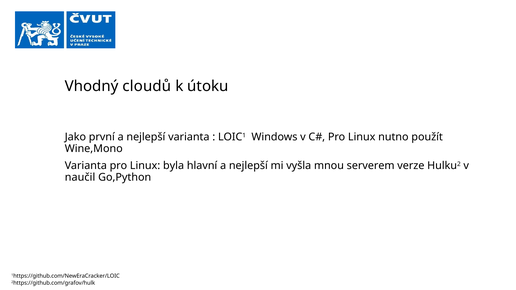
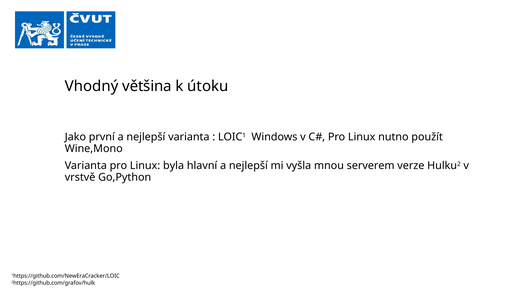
cloudů: cloudů -> většina
naučil: naučil -> vrstvě
